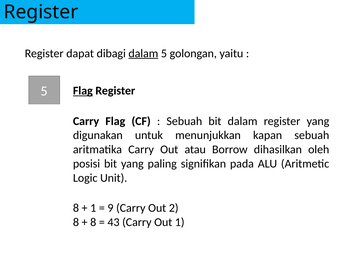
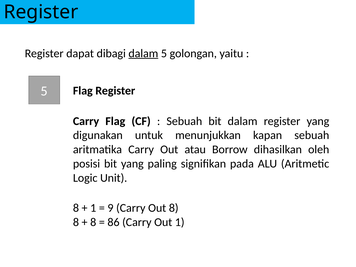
Flag at (83, 91) underline: present -> none
Out 2: 2 -> 8
43: 43 -> 86
